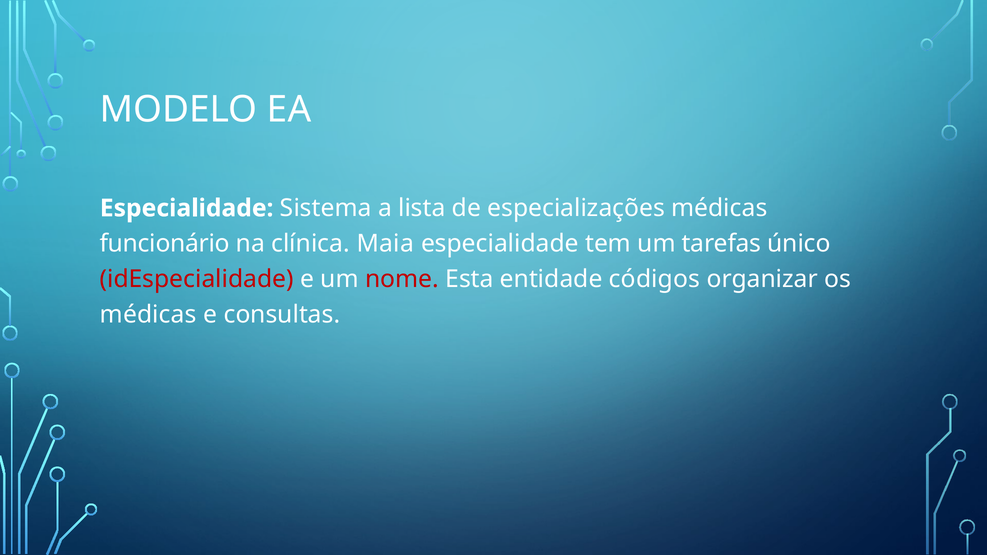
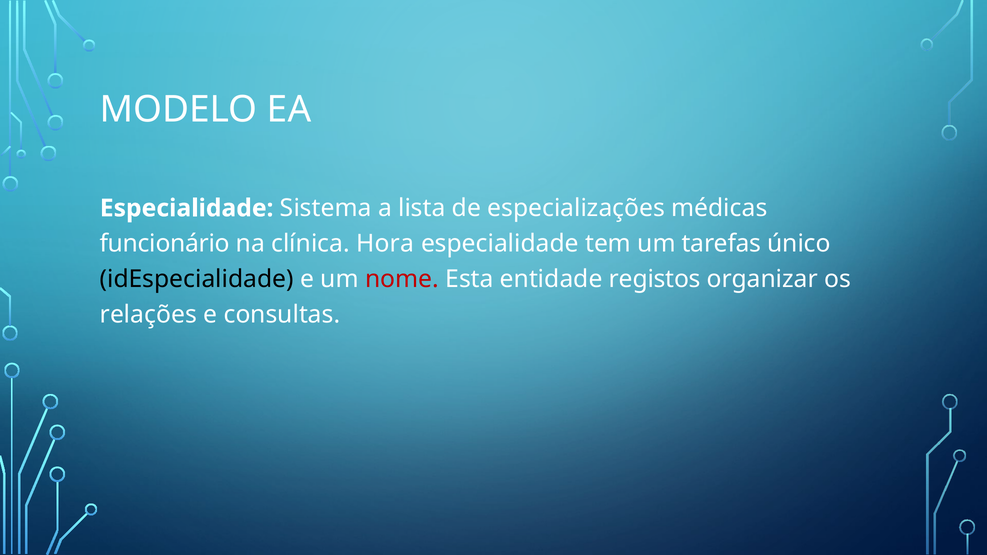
Maia: Maia -> Hora
idEspecialidade colour: red -> black
códigos: códigos -> registos
médicas at (148, 315): médicas -> relações
